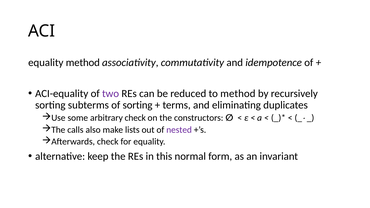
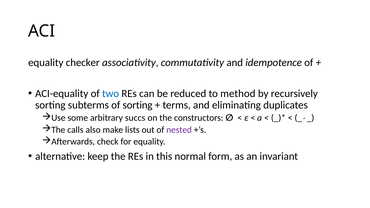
equality method: method -> checker
two colour: purple -> blue
arbitrary check: check -> succs
